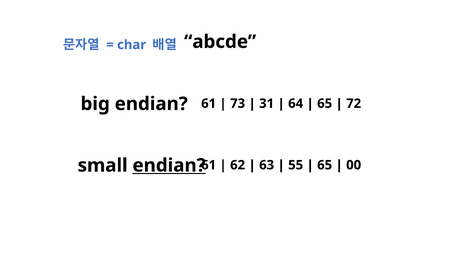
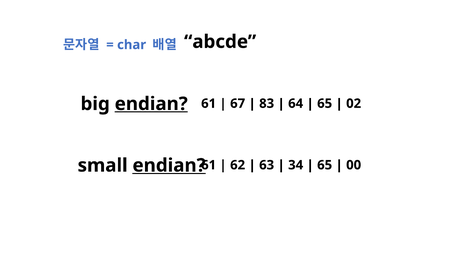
endian at (151, 104) underline: none -> present
73: 73 -> 67
31: 31 -> 83
72: 72 -> 02
55: 55 -> 34
